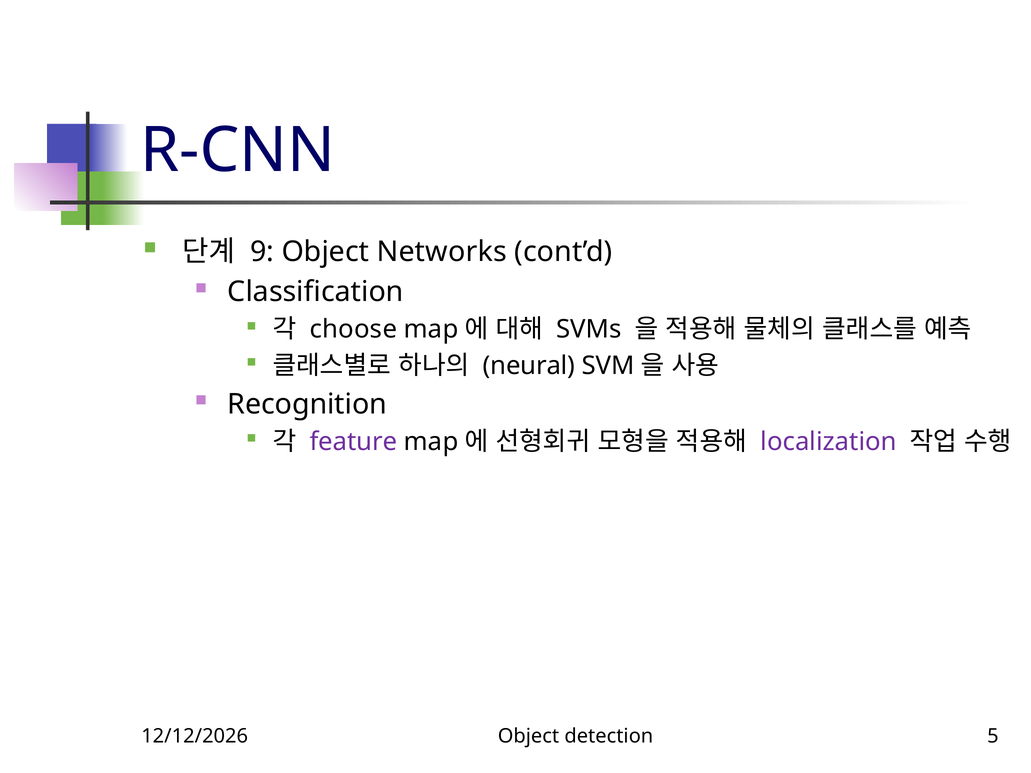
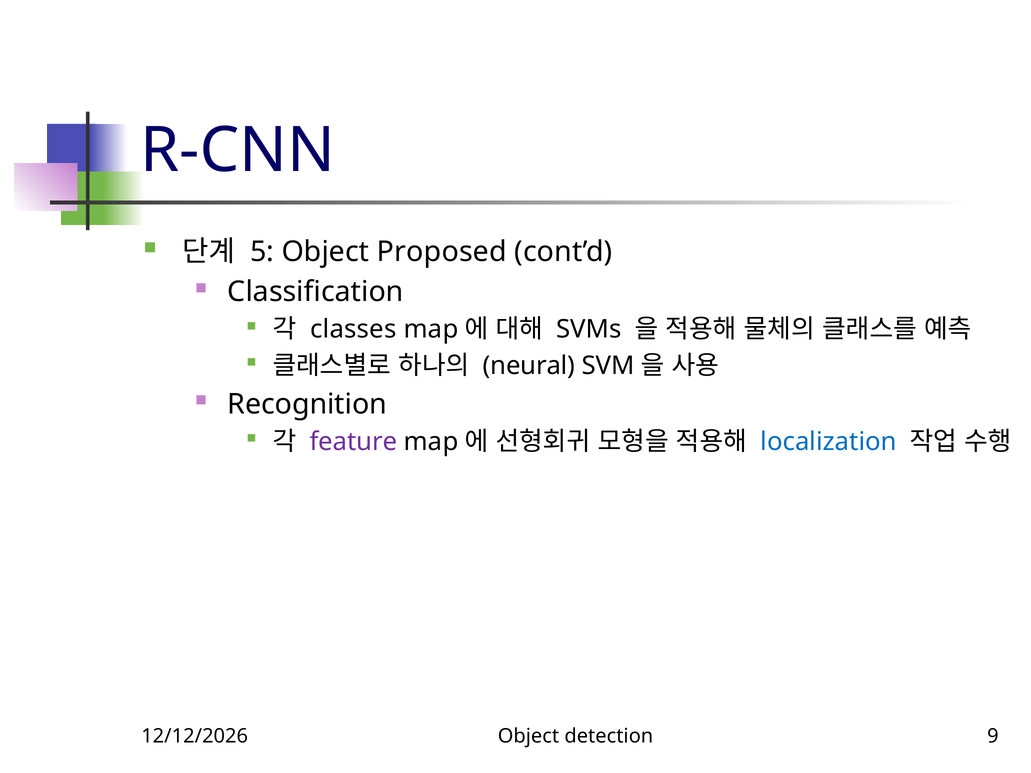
9: 9 -> 5
Networks: Networks -> Proposed
choose: choose -> classes
localization colour: purple -> blue
5: 5 -> 9
